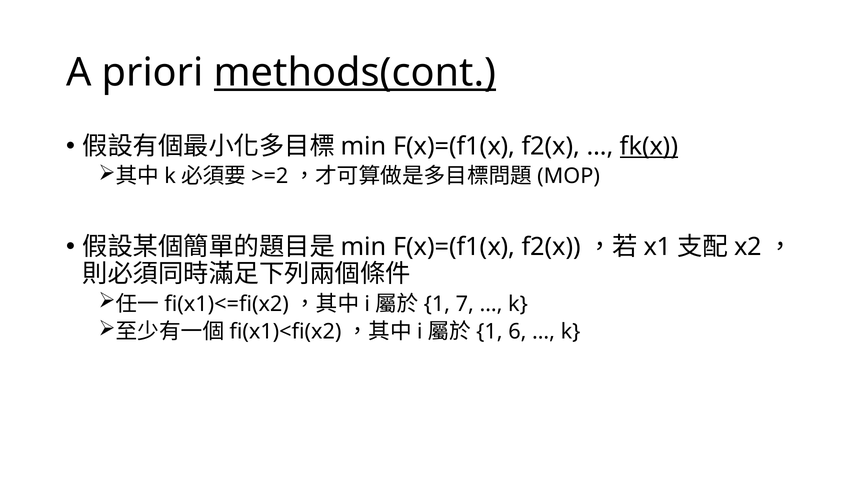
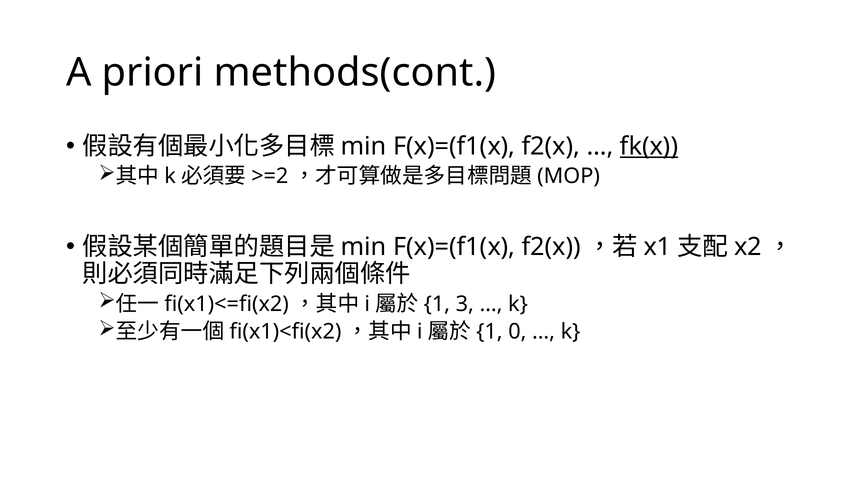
methods(cont underline: present -> none
7: 7 -> 3
6: 6 -> 0
